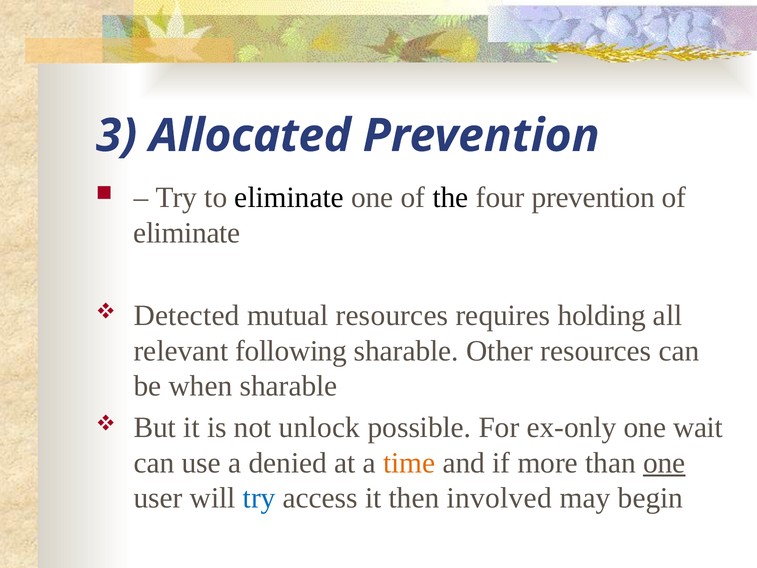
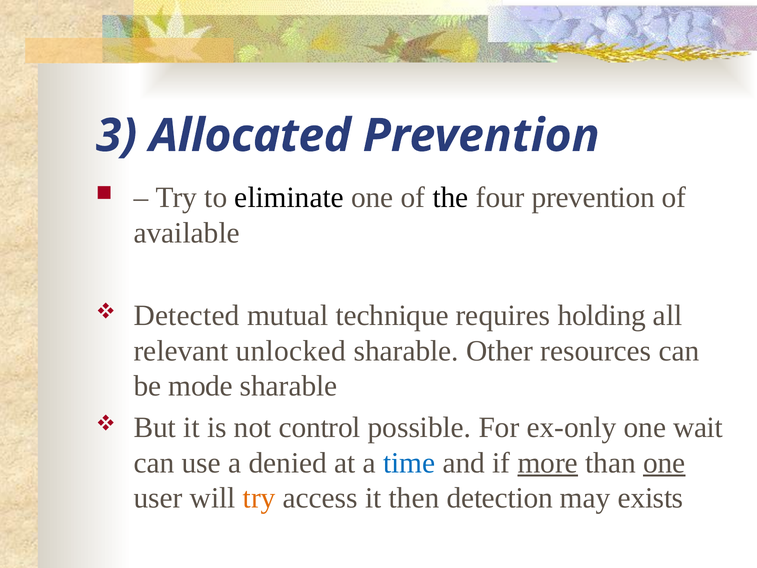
eliminate at (187, 233): eliminate -> available
mutual resources: resources -> technique
following: following -> unlocked
when: when -> mode
unlock: unlock -> control
time colour: orange -> blue
more underline: none -> present
try at (259, 498) colour: blue -> orange
involved: involved -> detection
begin: begin -> exists
